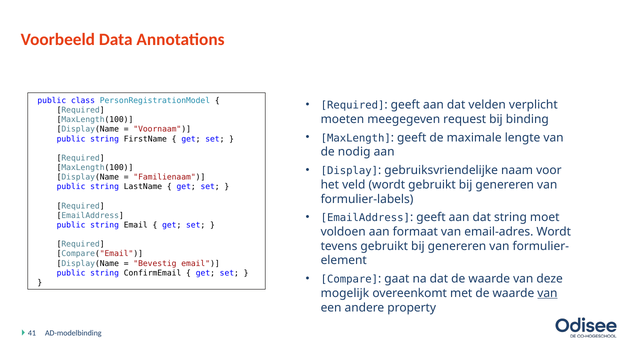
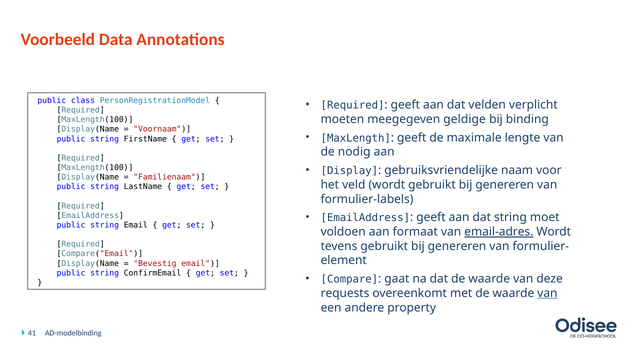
request: request -> geldige
email-adres underline: none -> present
mogelijk: mogelijk -> requests
